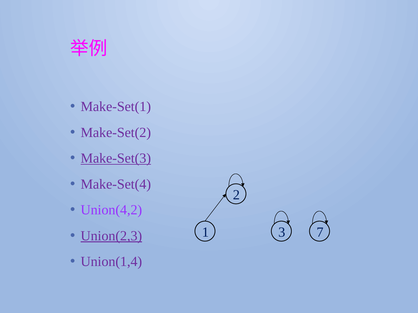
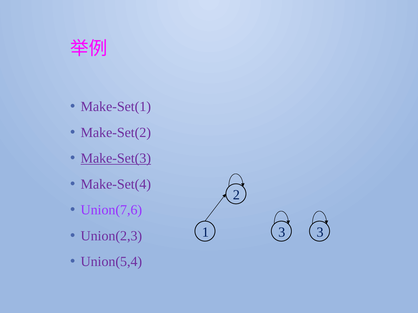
Union(4,2: Union(4,2 -> Union(7,6
3 7: 7 -> 3
Union(2,3 underline: present -> none
Union(1,4: Union(1,4 -> Union(5,4
